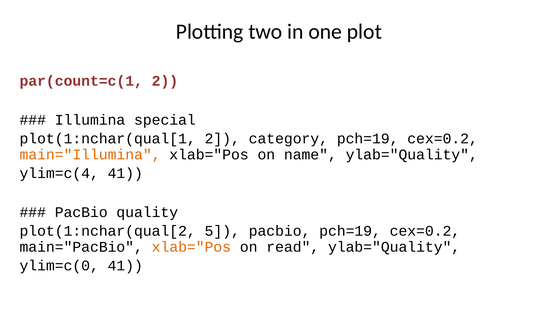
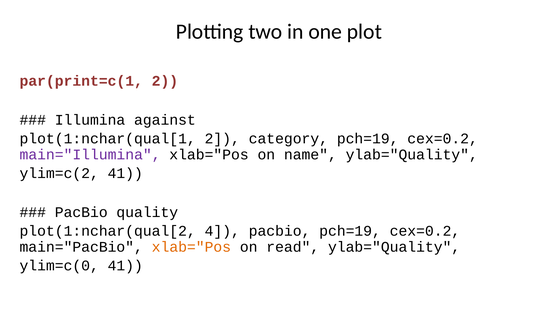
par(count=c(1: par(count=c(1 -> par(print=c(1
special: special -> against
main="Illumina colour: orange -> purple
ylim=c(4: ylim=c(4 -> ylim=c(2
5: 5 -> 4
